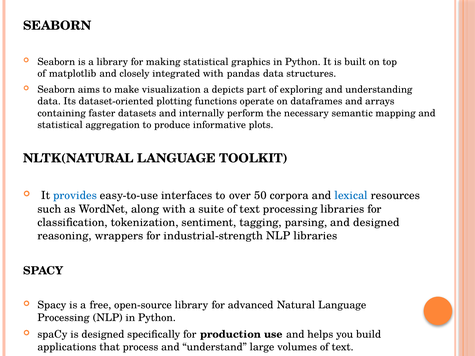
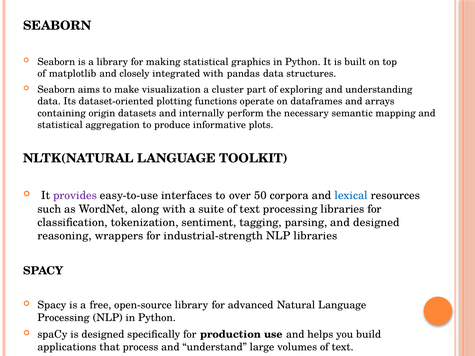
depicts: depicts -> cluster
faster: faster -> origin
provides colour: blue -> purple
